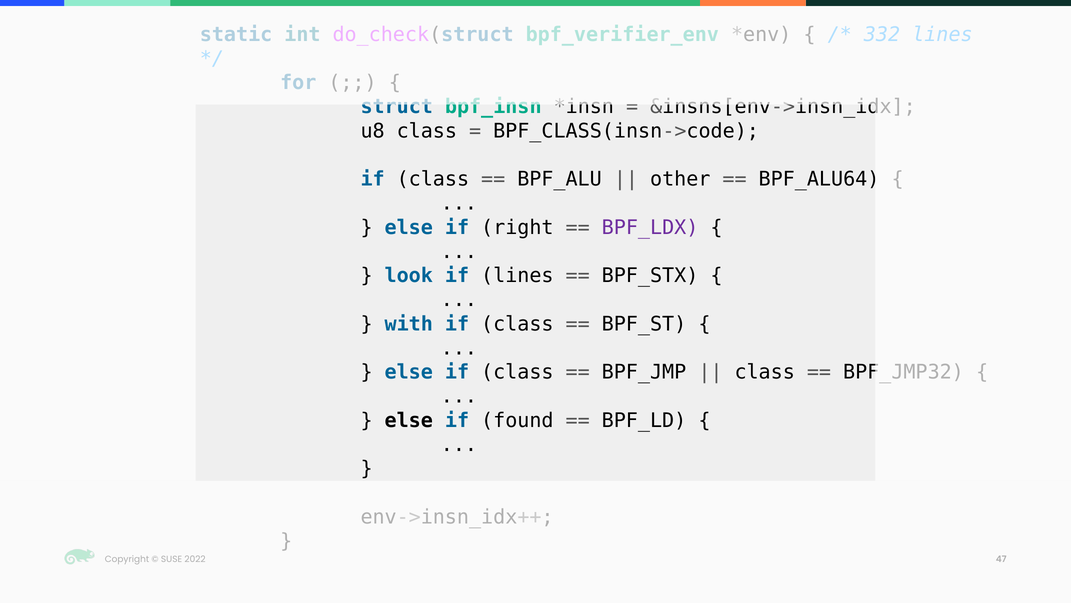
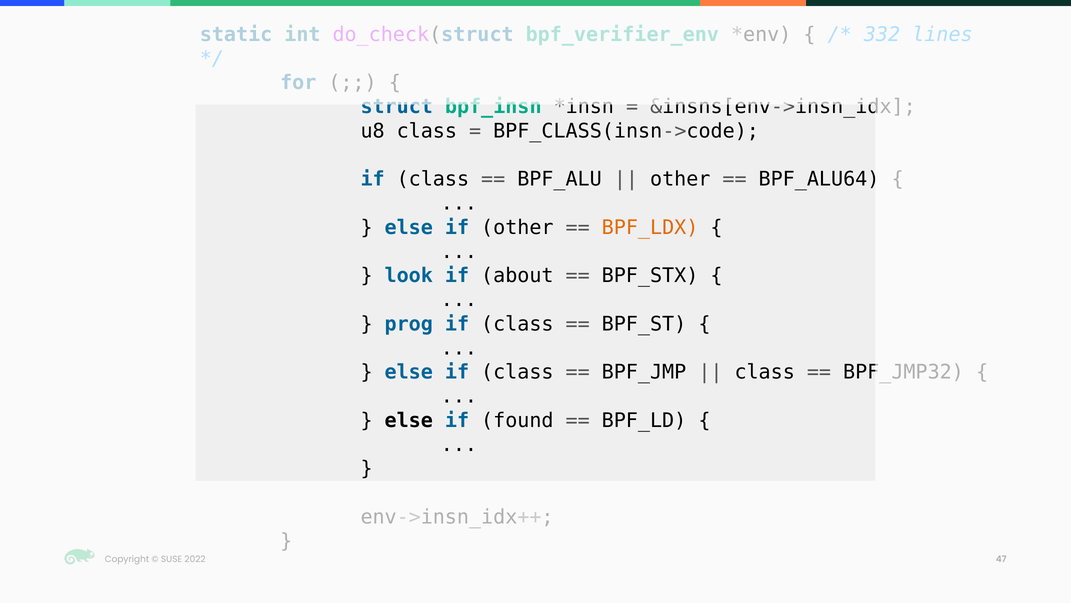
if right: right -> other
BPF_LDX colour: purple -> orange
if lines: lines -> about
with: with -> prog
